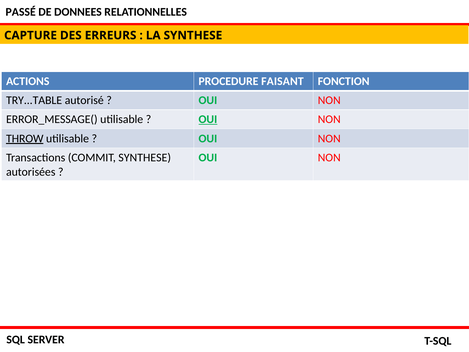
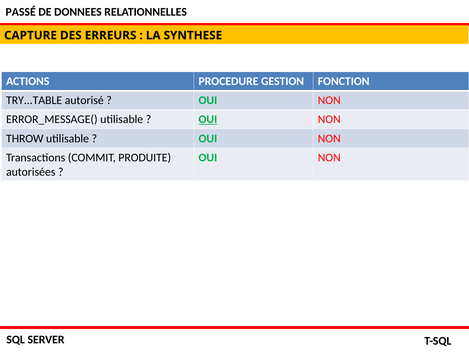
FAISANT: FAISANT -> GESTION
THROW underline: present -> none
COMMIT SYNTHESE: SYNTHESE -> PRODUITE
